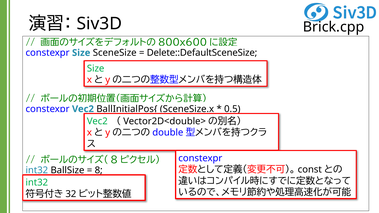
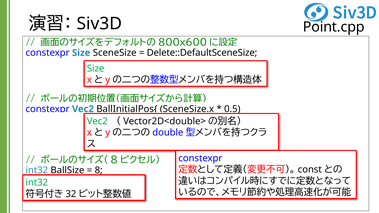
Brick.cpp: Brick.cpp -> Point.cpp
